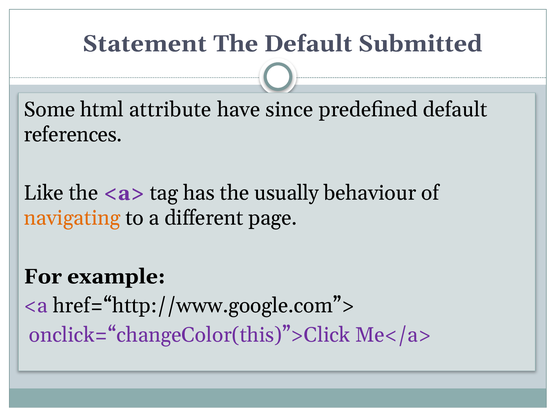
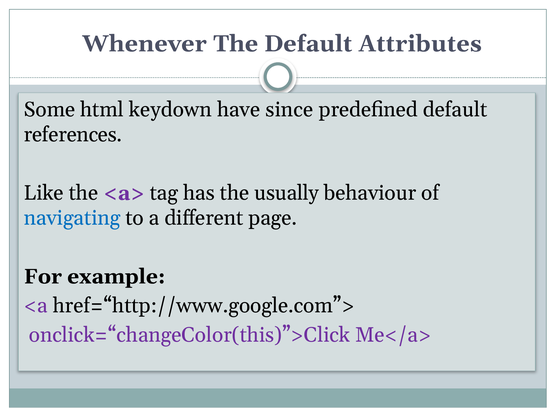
Statement: Statement -> Whenever
Submitted: Submitted -> Attributes
attribute: attribute -> keydown
navigating colour: orange -> blue
